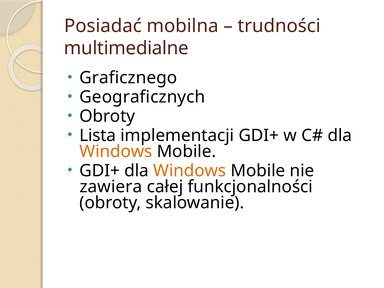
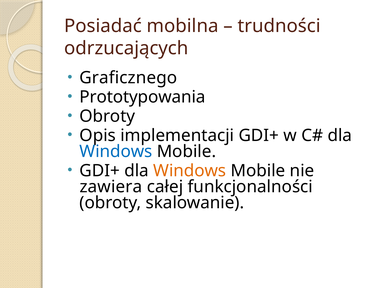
multimedialne: multimedialne -> odrzucających
Geograficznych: Geograficznych -> Prototypowania
Lista: Lista -> Opis
Windows at (116, 151) colour: orange -> blue
